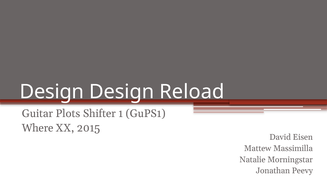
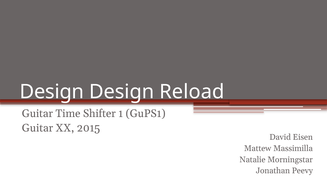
Plots: Plots -> Time
Where at (38, 128): Where -> Guitar
